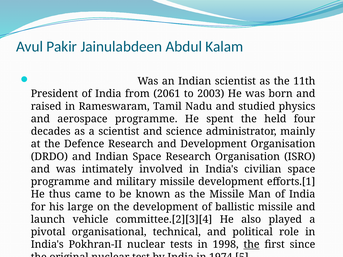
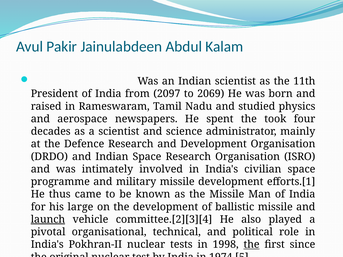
2061: 2061 -> 2097
2003: 2003 -> 2069
aerospace programme: programme -> newspapers
held: held -> took
launch underline: none -> present
